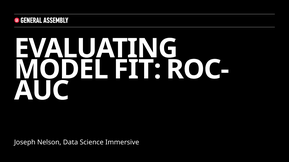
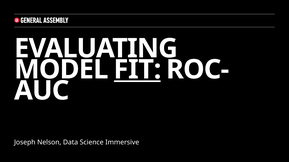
FIT underline: none -> present
